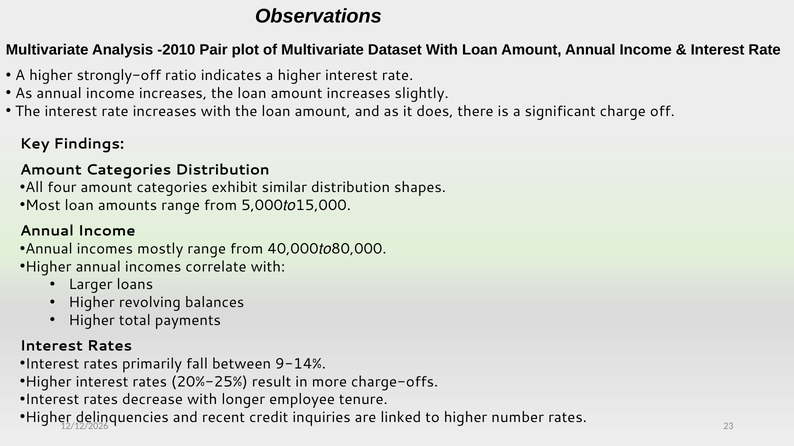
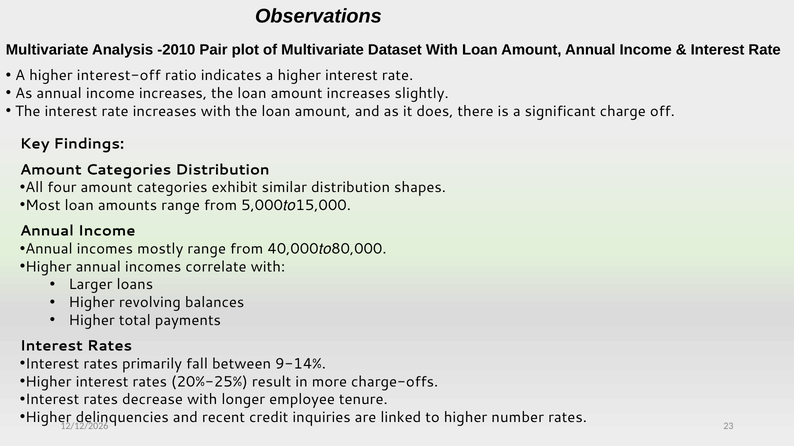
strongly-off: strongly-off -> interest-off
